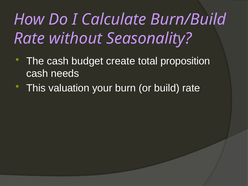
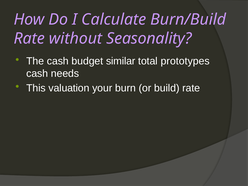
create: create -> similar
proposition: proposition -> prototypes
